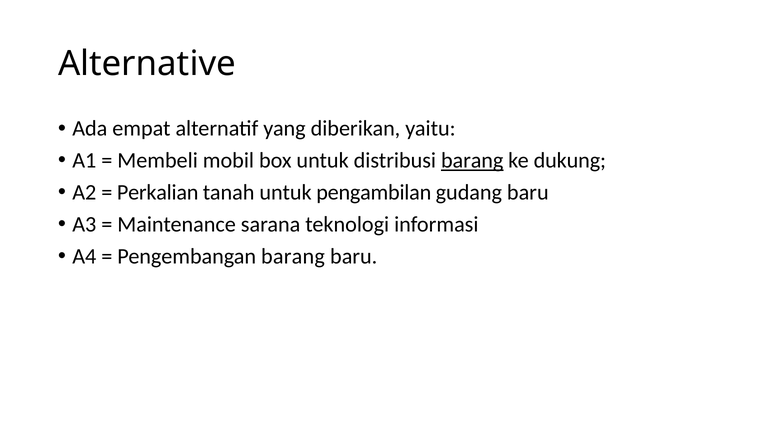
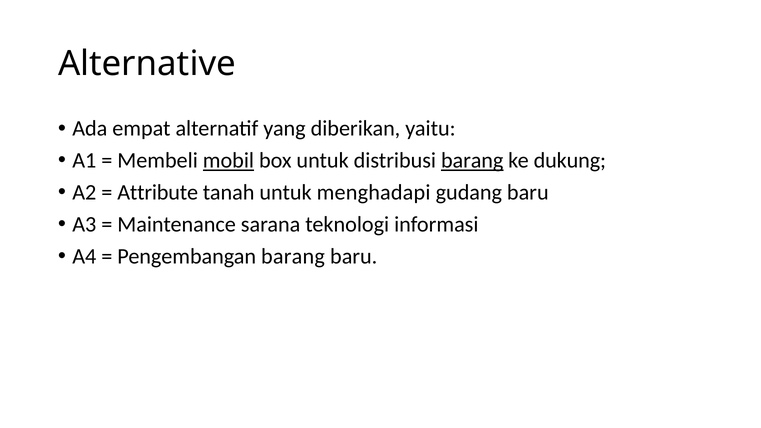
mobil underline: none -> present
Perkalian: Perkalian -> Attribute
pengambilan: pengambilan -> menghadapi
